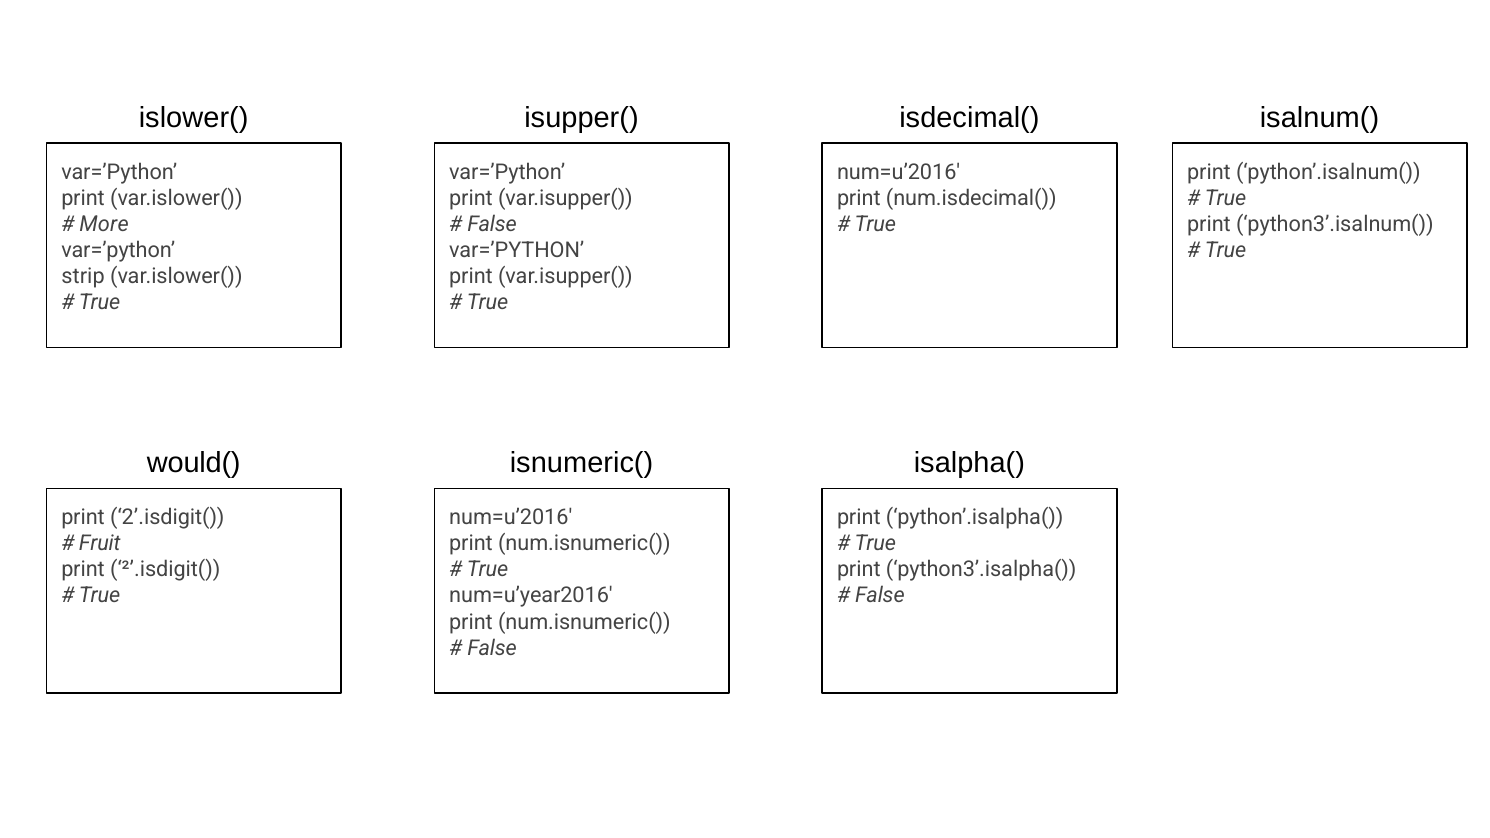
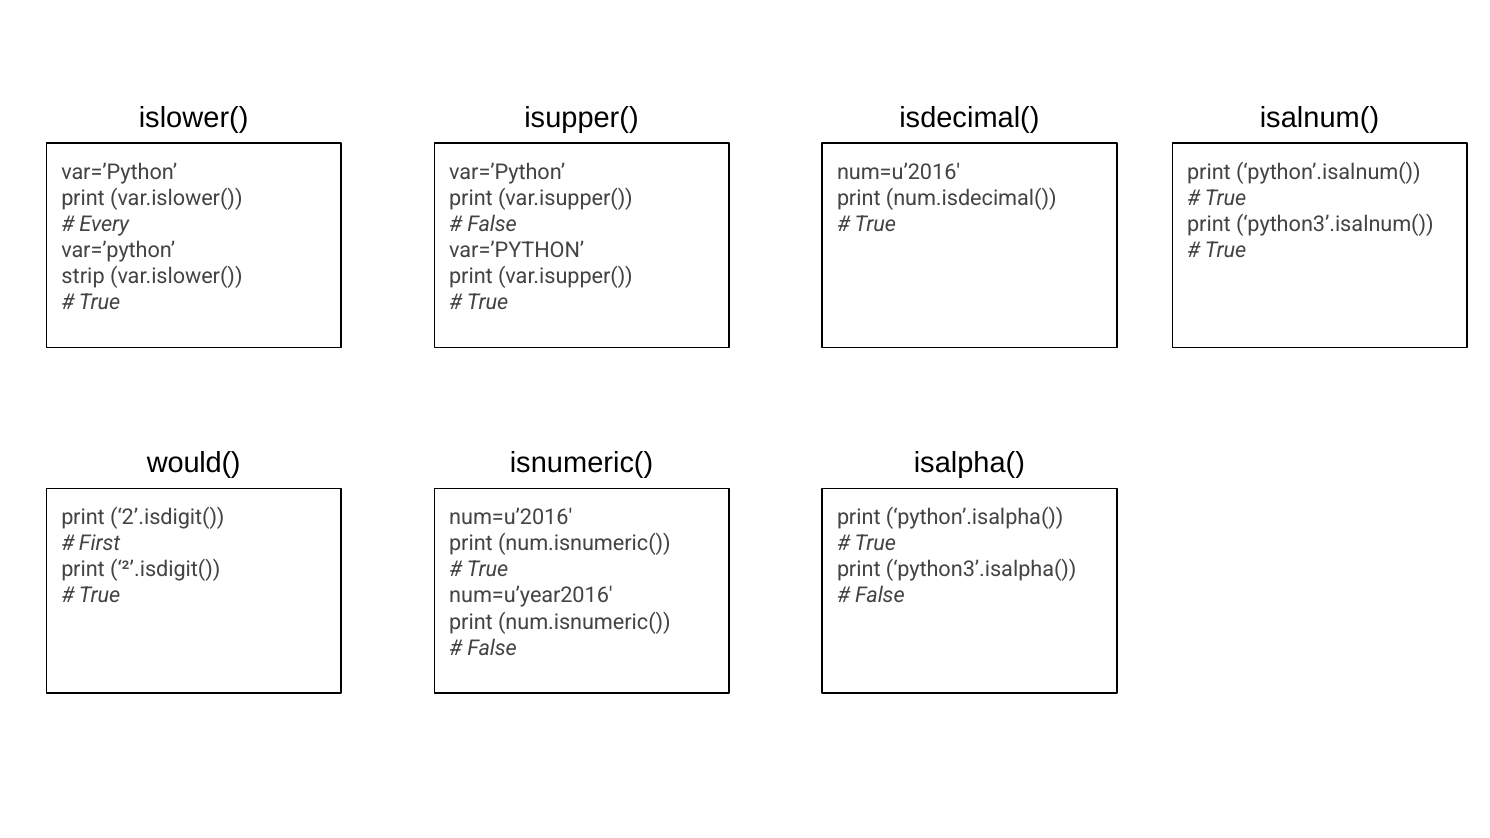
More: More -> Every
Fruit: Fruit -> First
